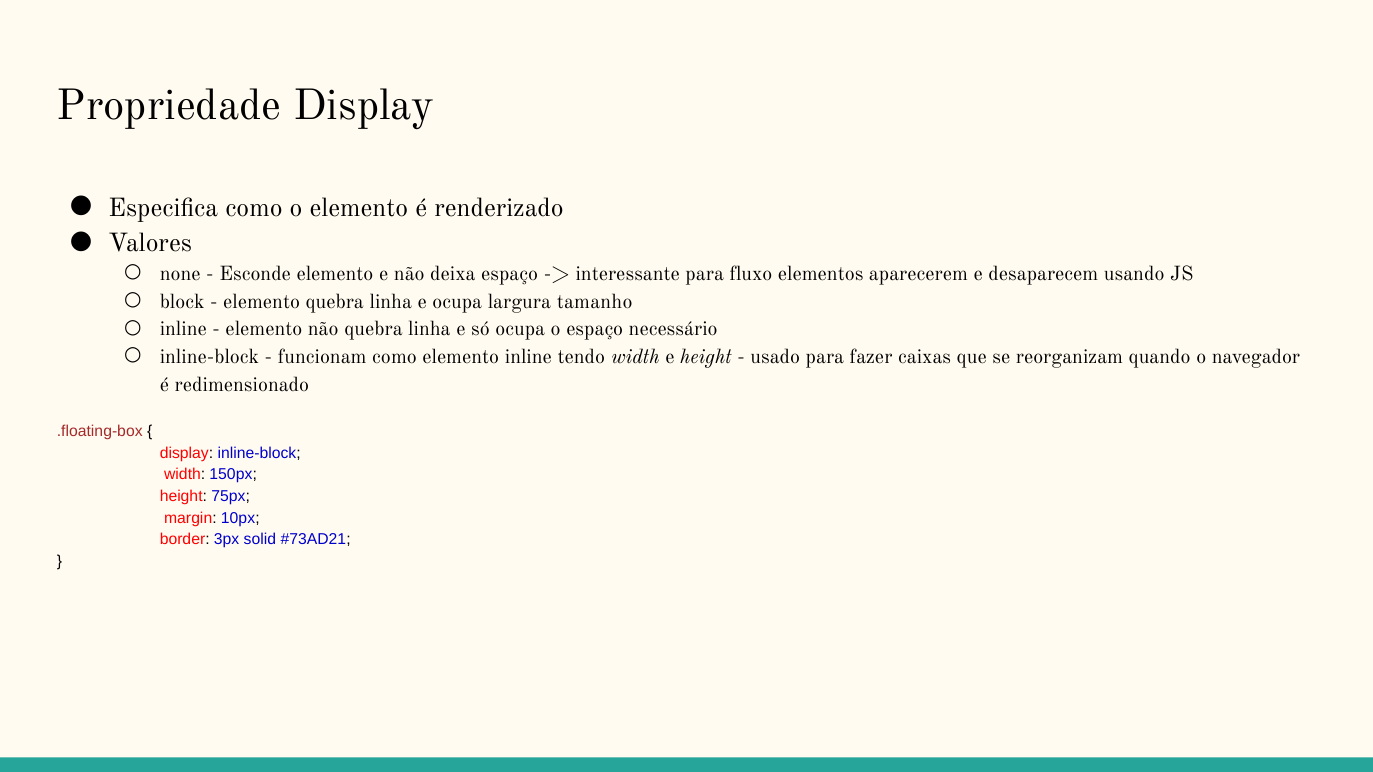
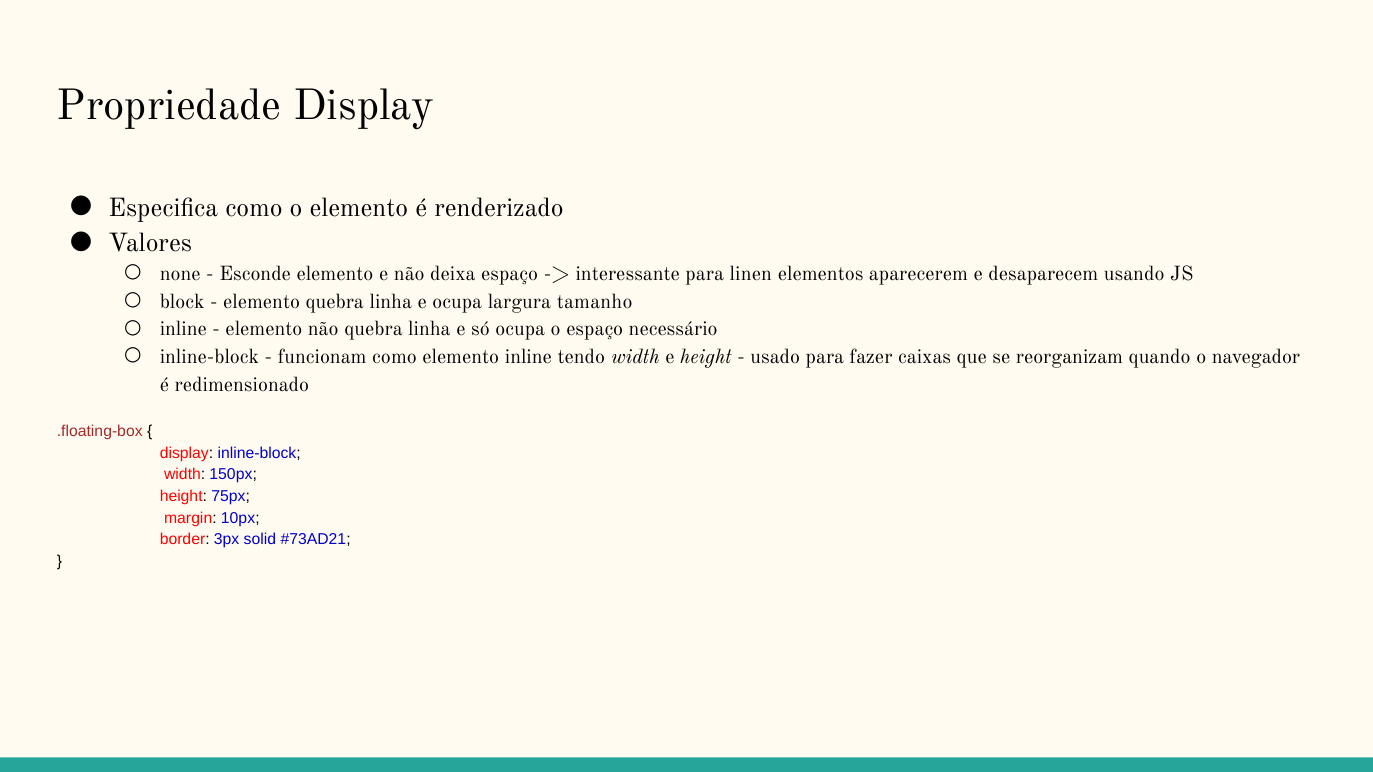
fluxo: fluxo -> linen
